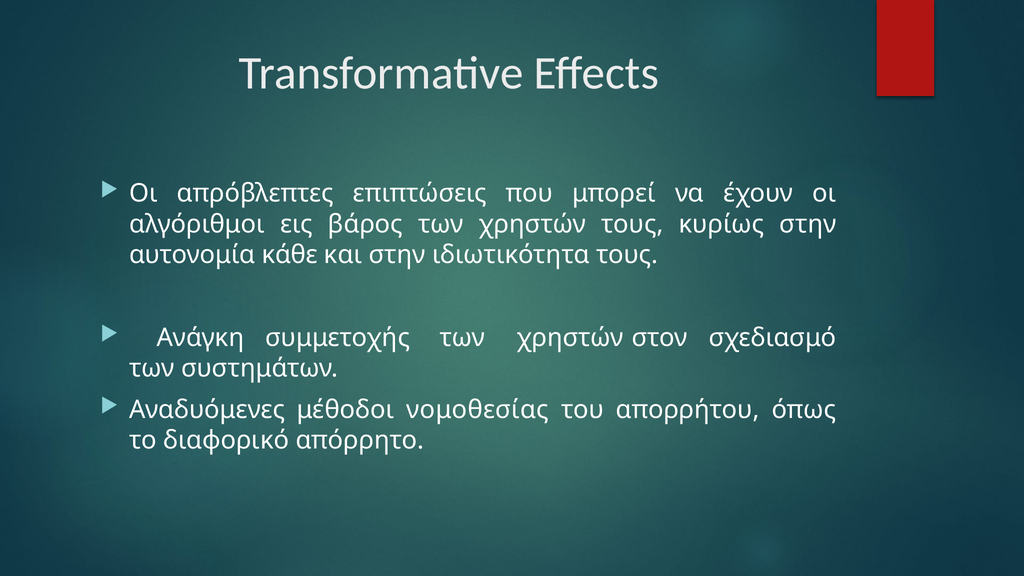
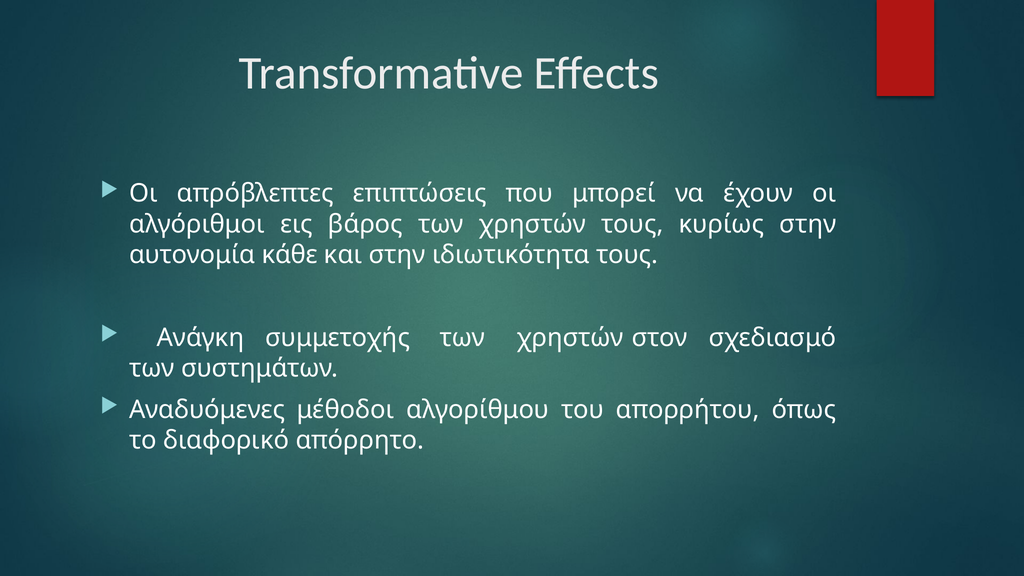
νομοθεσίας: νομοθεσίας -> αλγορίθμου
